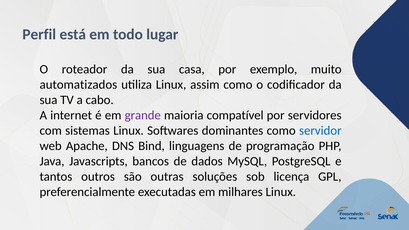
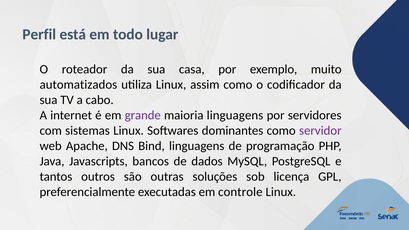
maioria compatível: compatível -> linguagens
servidor colour: blue -> purple
milhares: milhares -> controle
